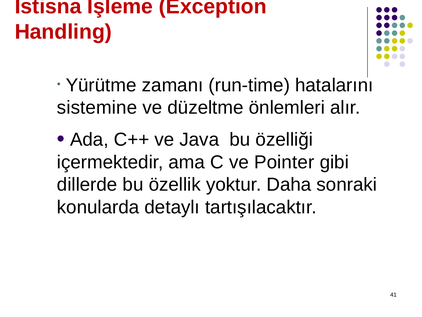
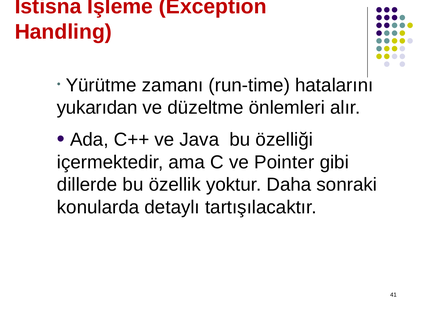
sistemine: sistemine -> yukarıdan
